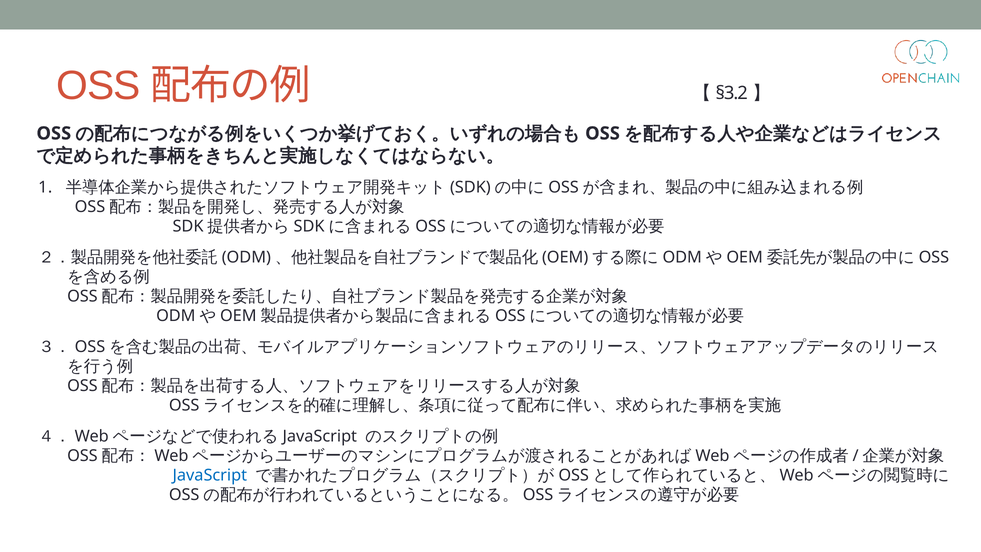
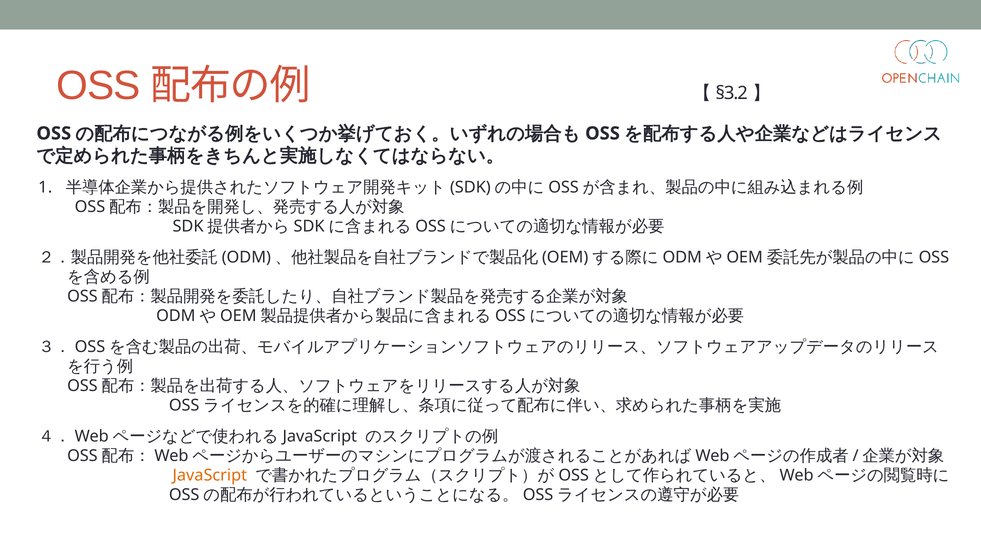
JavaScript colour: blue -> orange
